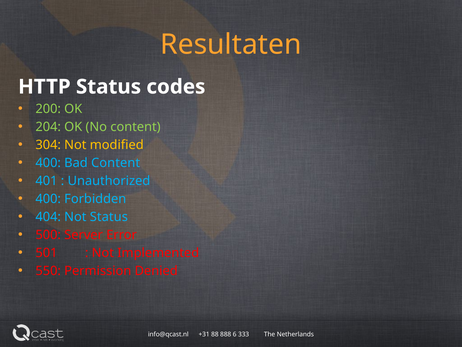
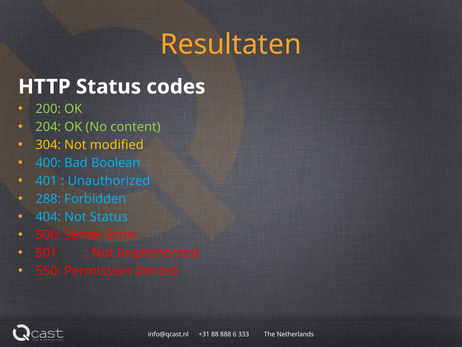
Bad Content: Content -> Boolean
400 at (48, 199): 400 -> 288
